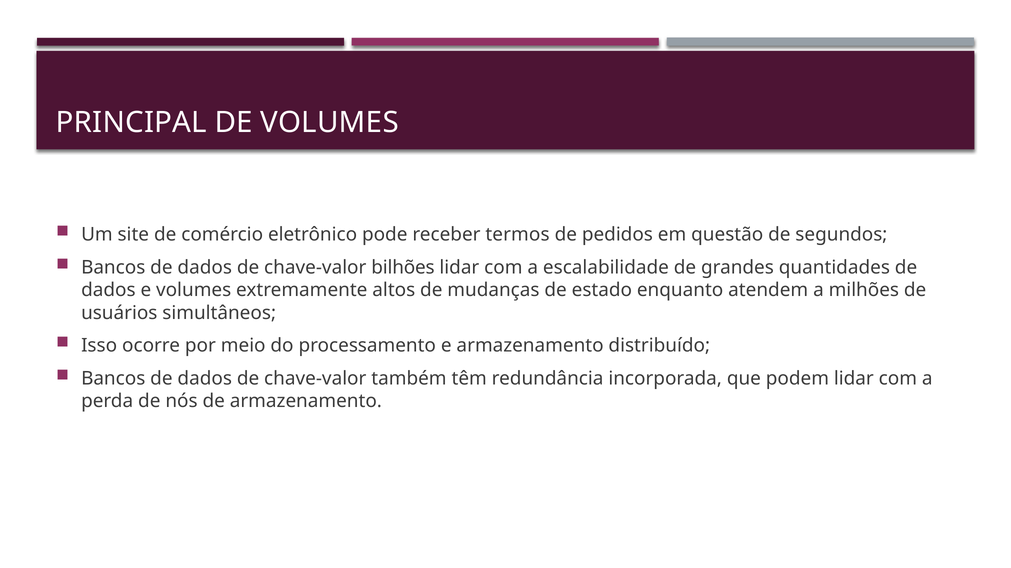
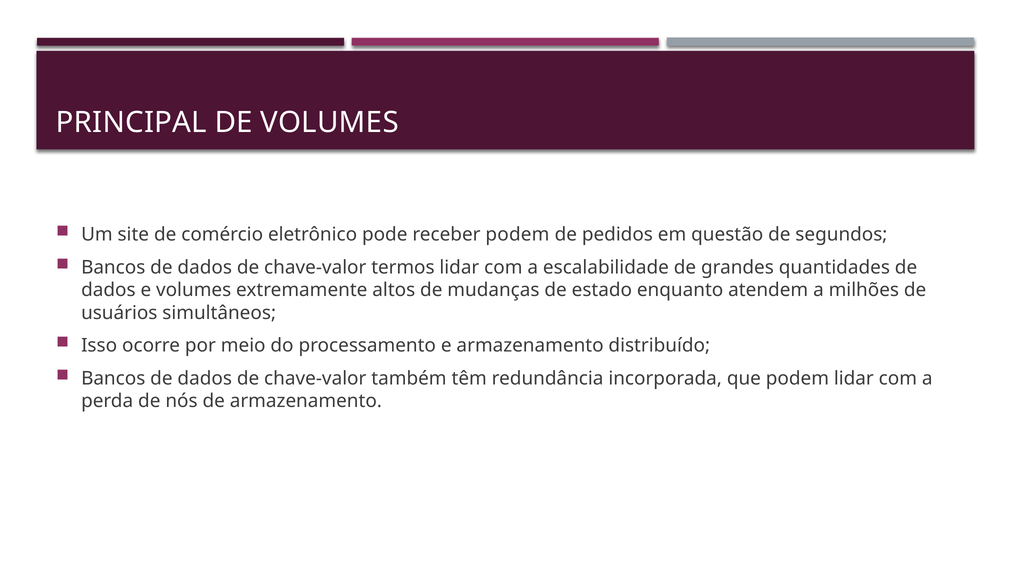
receber termos: termos -> podem
bilhões: bilhões -> termos
